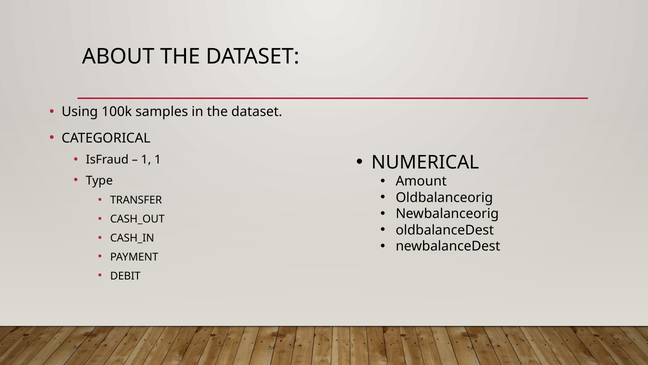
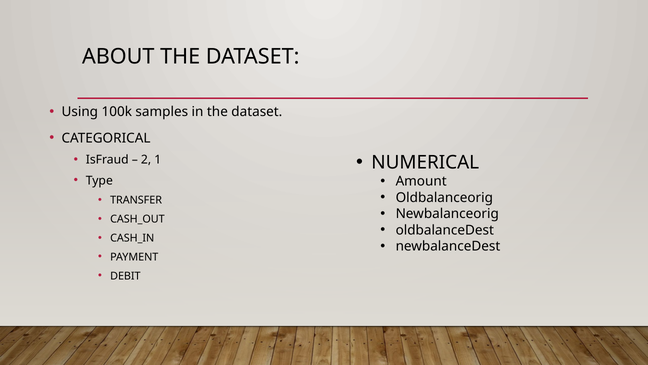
1 at (146, 160): 1 -> 2
